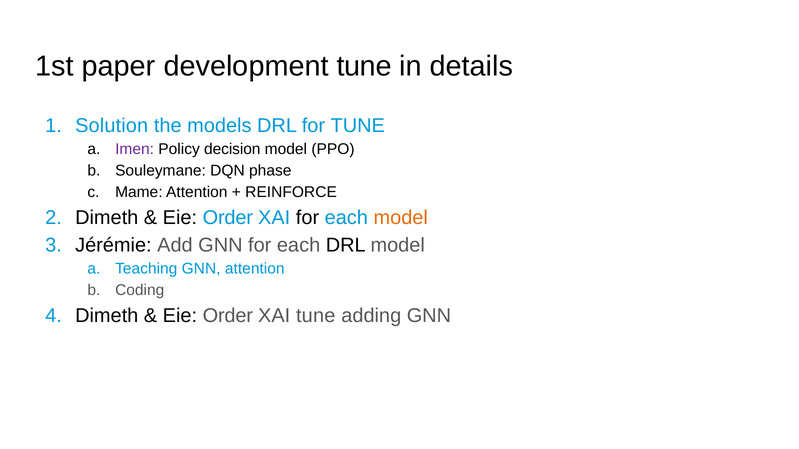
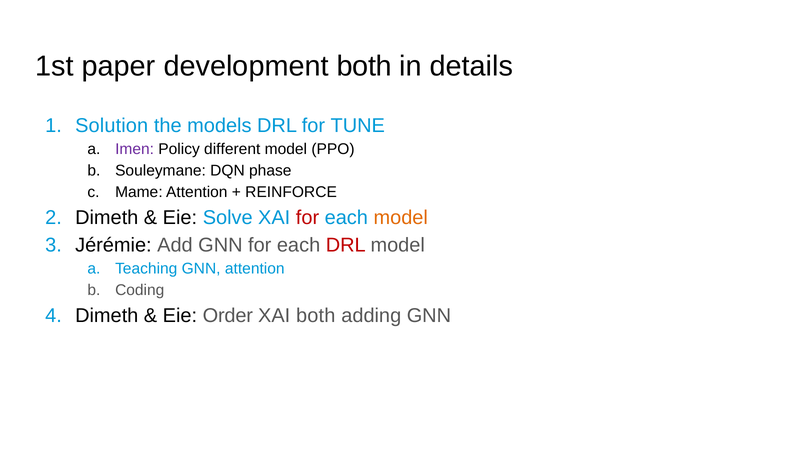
development tune: tune -> both
decision: decision -> different
Order at (228, 218): Order -> Solve
for at (308, 218) colour: black -> red
DRL at (346, 245) colour: black -> red
XAI tune: tune -> both
